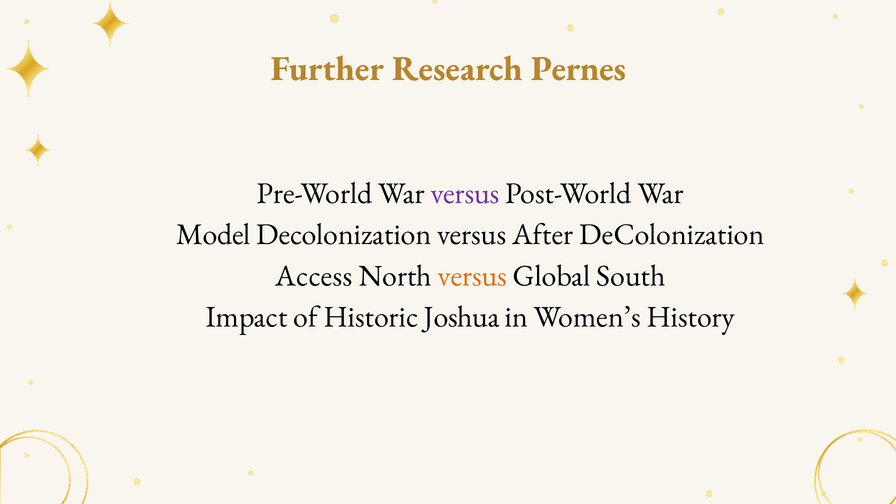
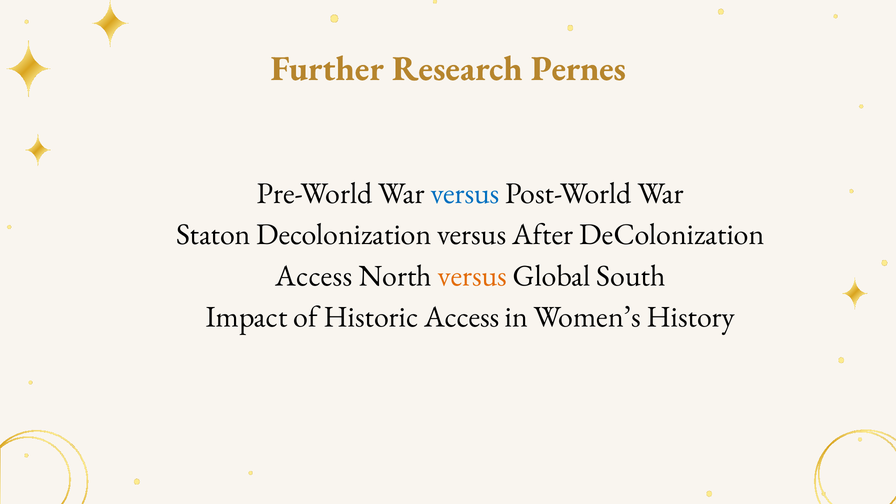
versus at (465, 193) colour: purple -> blue
Model: Model -> Staton
Historic Joshua: Joshua -> Access
